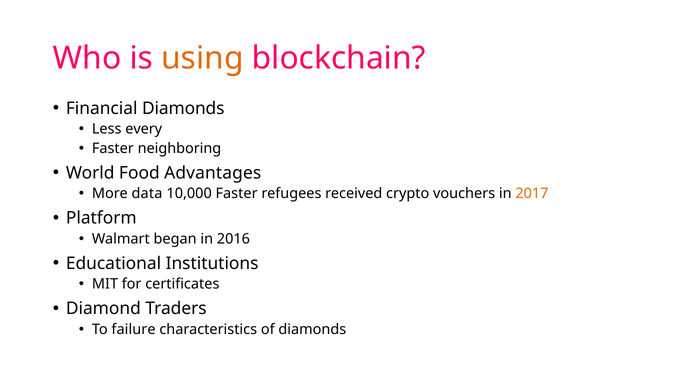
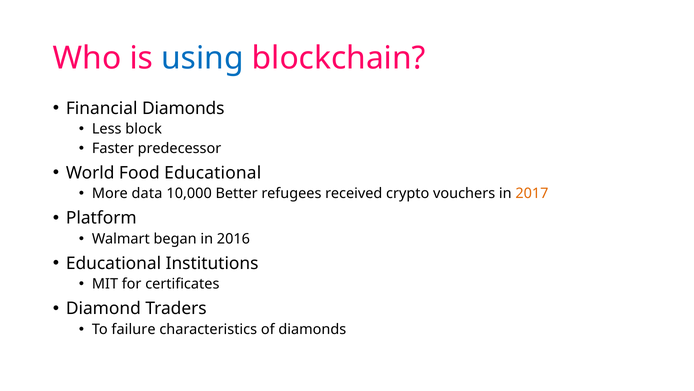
using colour: orange -> blue
every: every -> block
neighboring: neighboring -> predecessor
Food Advantages: Advantages -> Educational
10,000 Faster: Faster -> Better
